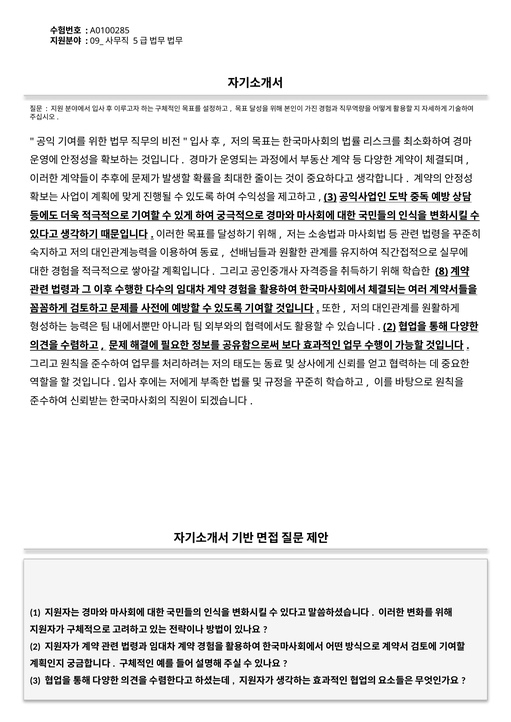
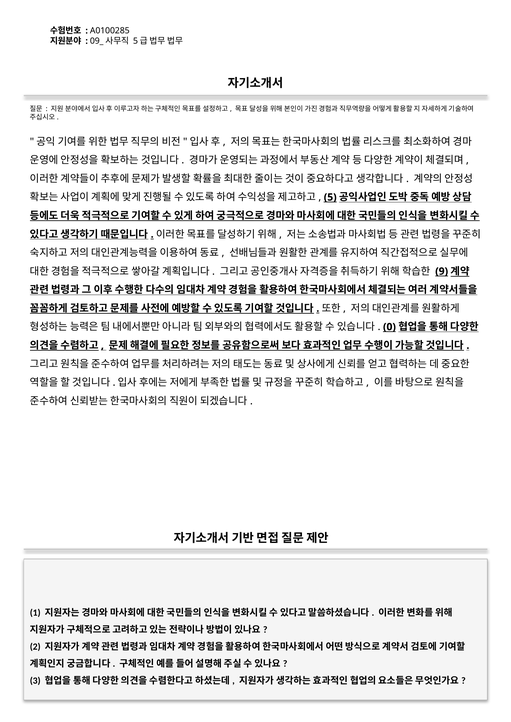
3 at (330, 197): 3 -> 5
8: 8 -> 9
2 at (389, 327): 2 -> 0
